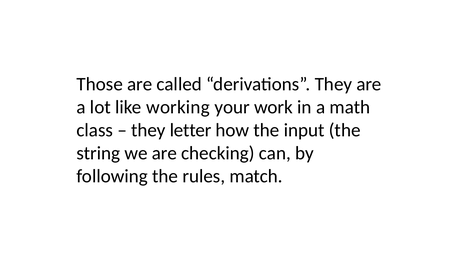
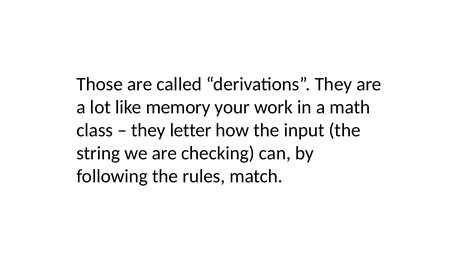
working: working -> memory
